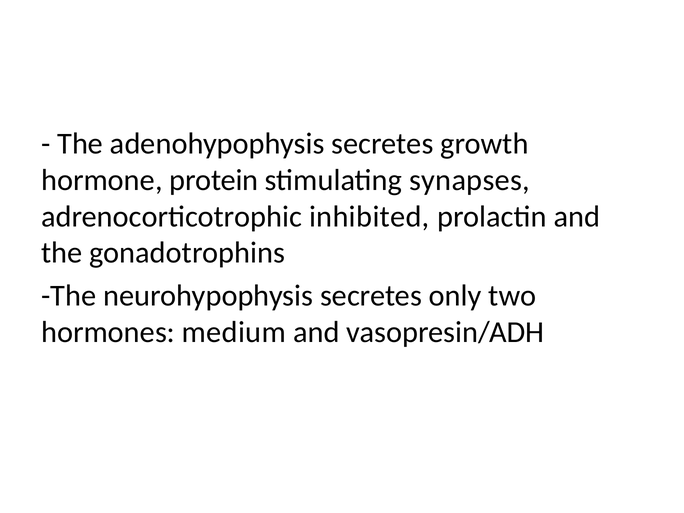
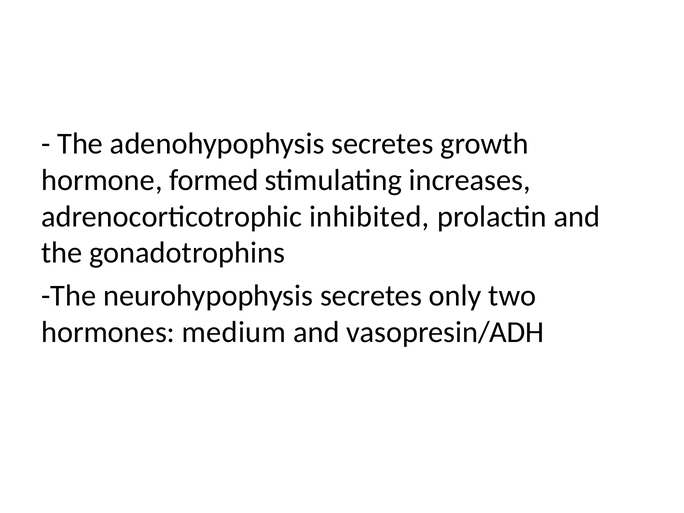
protein: protein -> formed
synapses: synapses -> increases
